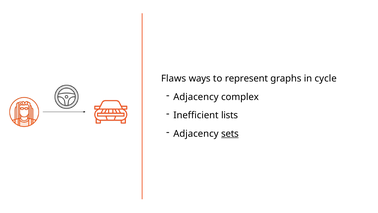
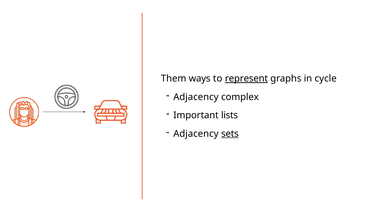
Flaws: Flaws -> Them
represent underline: none -> present
Inefficient: Inefficient -> Important
